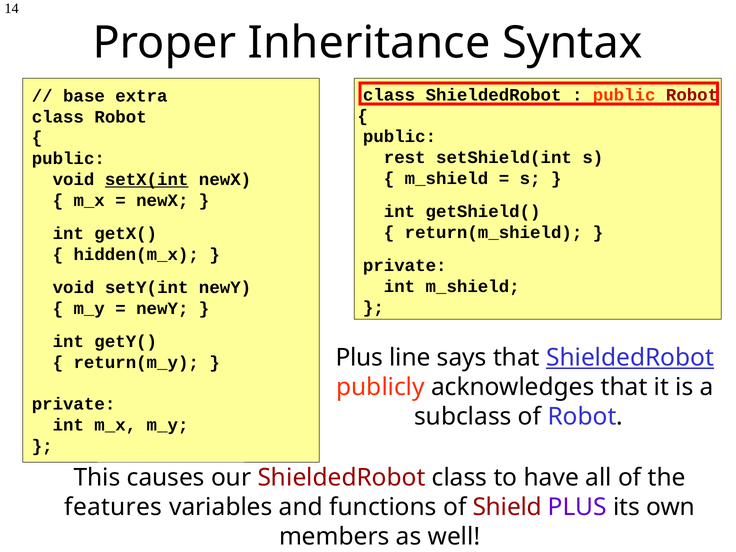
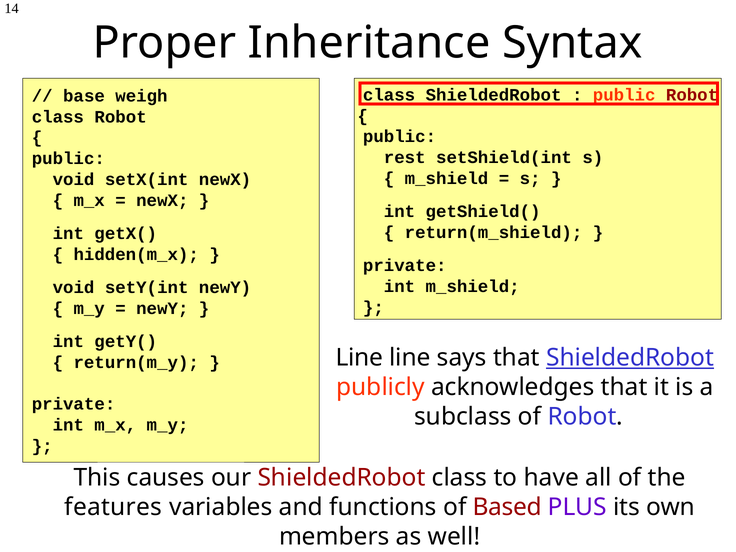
extra: extra -> weigh
setX(int underline: present -> none
Plus at (359, 358): Plus -> Line
Shield: Shield -> Based
